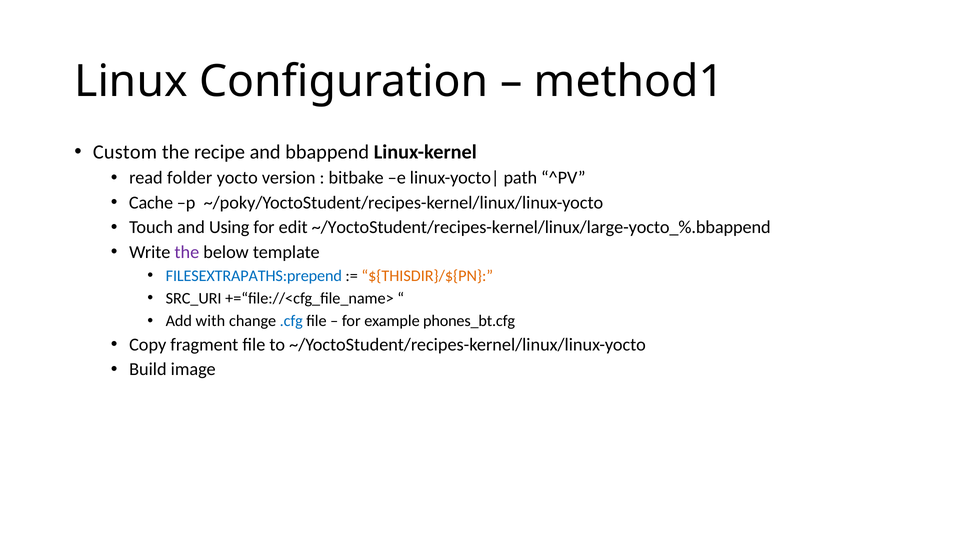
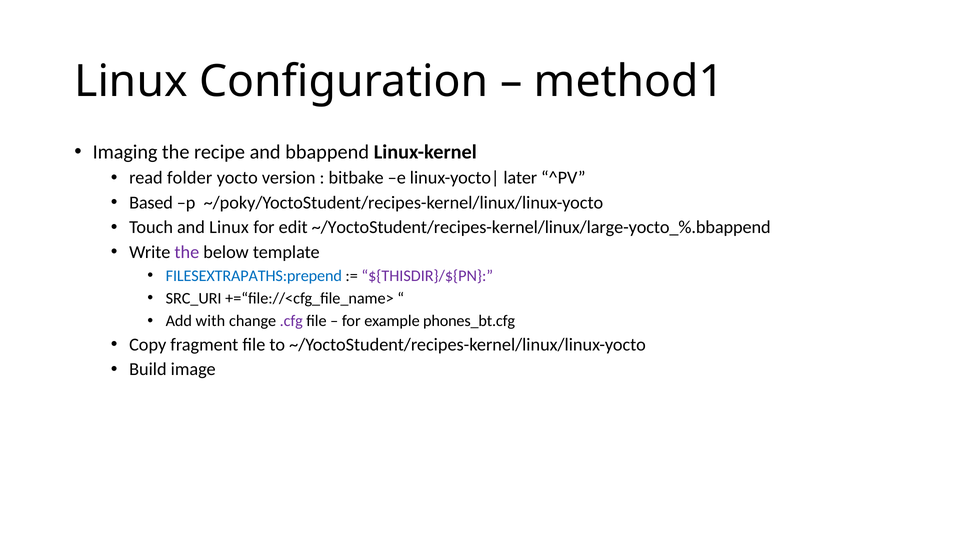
Custom: Custom -> Imaging
path: path -> later
Cache: Cache -> Based
and Using: Using -> Linux
${THISDIR}/${PN colour: orange -> purple
.cfg colour: blue -> purple
